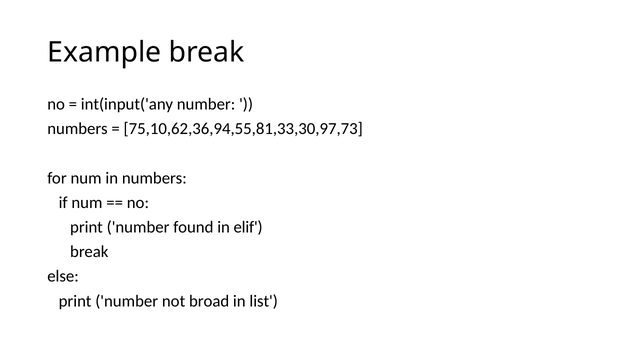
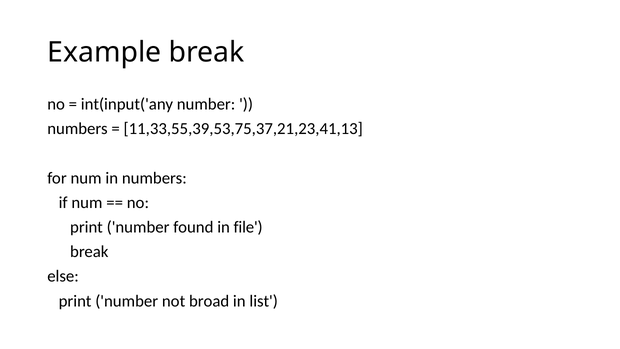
75,10,62,36,94,55,81,33,30,97,73: 75,10,62,36,94,55,81,33,30,97,73 -> 11,33,55,39,53,75,37,21,23,41,13
elif: elif -> file
